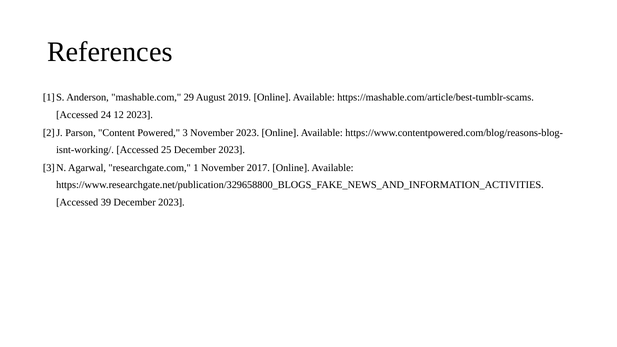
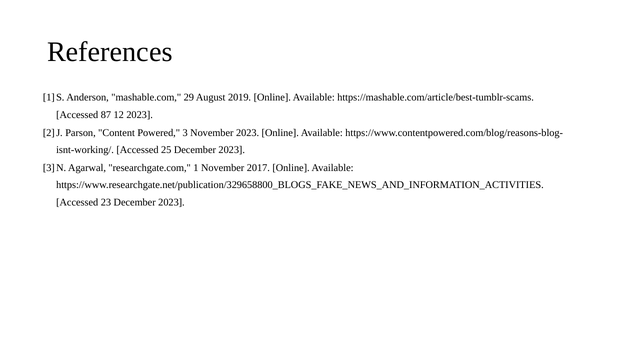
24: 24 -> 87
39: 39 -> 23
